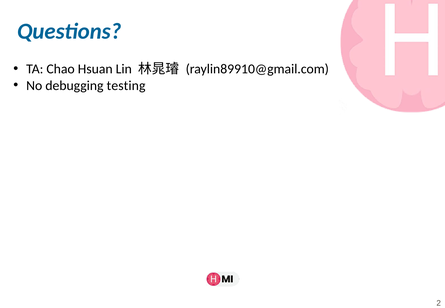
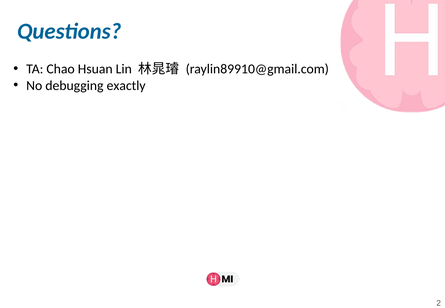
testing: testing -> exactly
